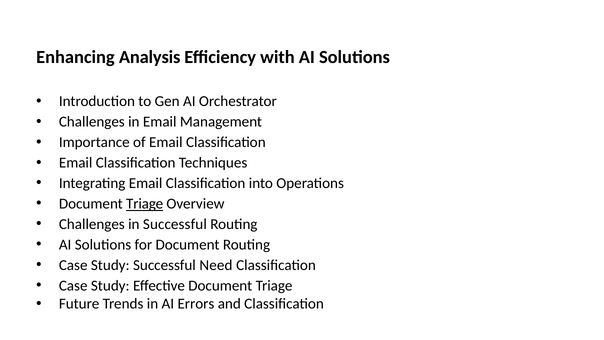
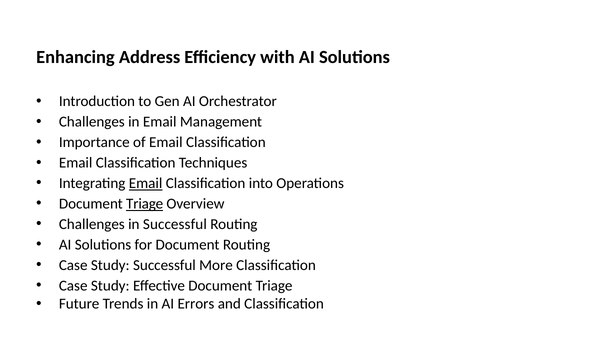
Analysis: Analysis -> Address
Email at (146, 183) underline: none -> present
Need: Need -> More
